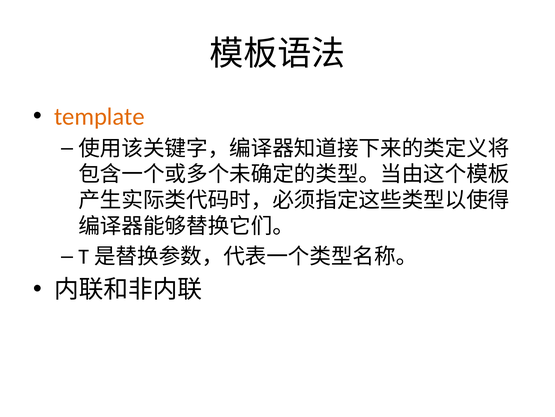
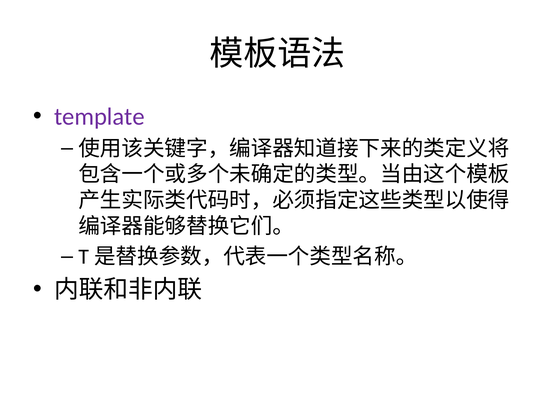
template colour: orange -> purple
